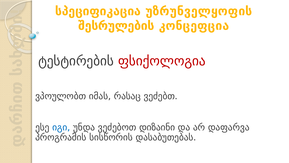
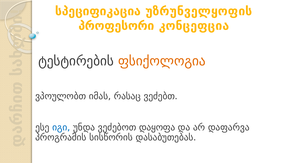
შესრულების: შესრულების -> პროფესორი
ფსიქოლოგია colour: red -> orange
დიზაინი: დიზაინი -> დაყოფა
